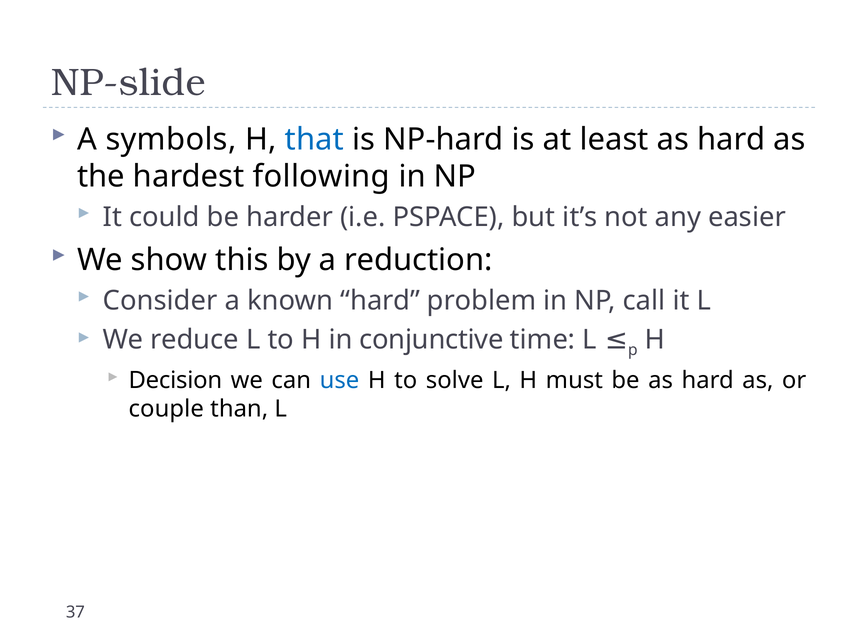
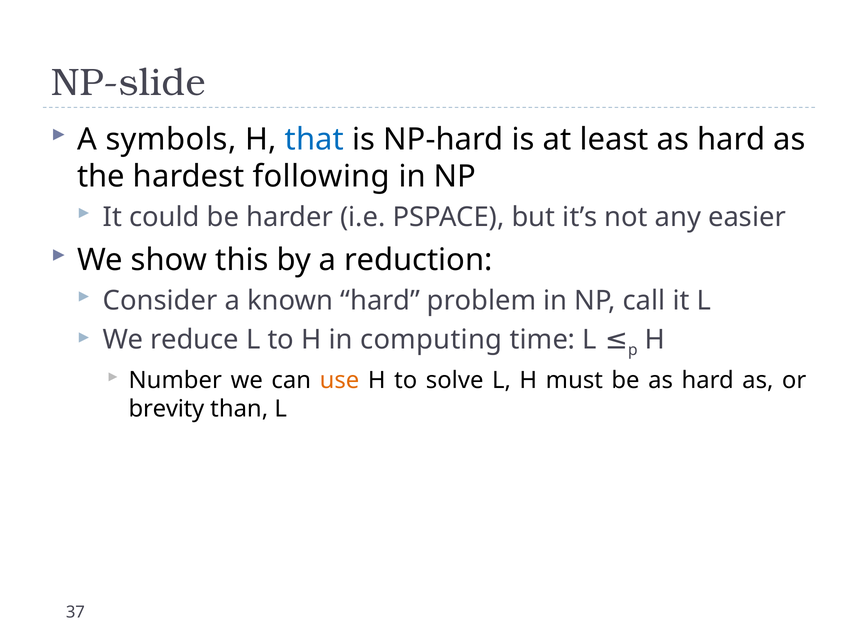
conjunctive: conjunctive -> computing
Decision: Decision -> Number
use colour: blue -> orange
couple: couple -> brevity
